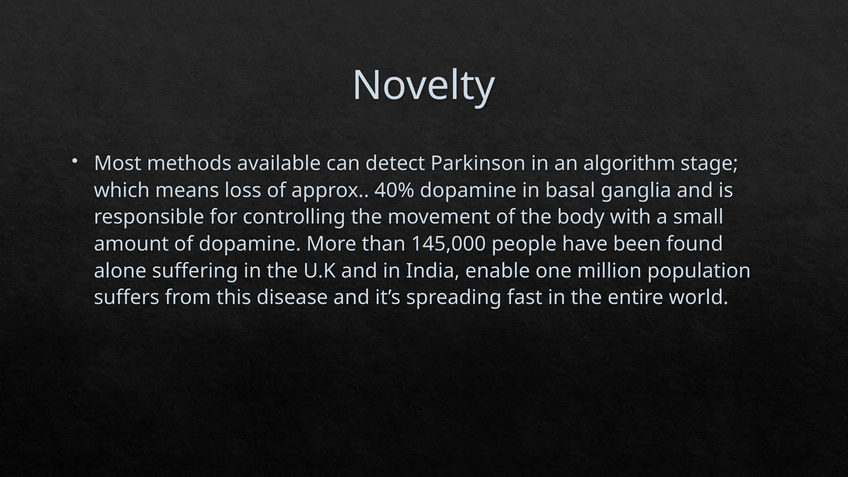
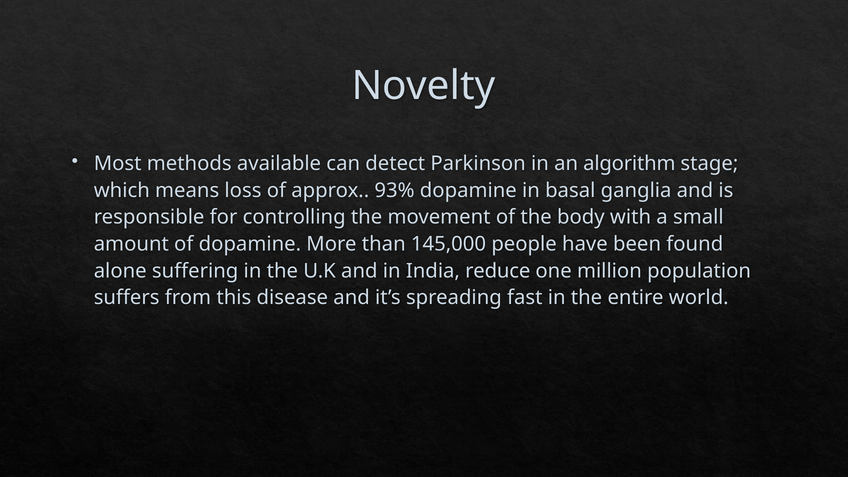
40%: 40% -> 93%
enable: enable -> reduce
